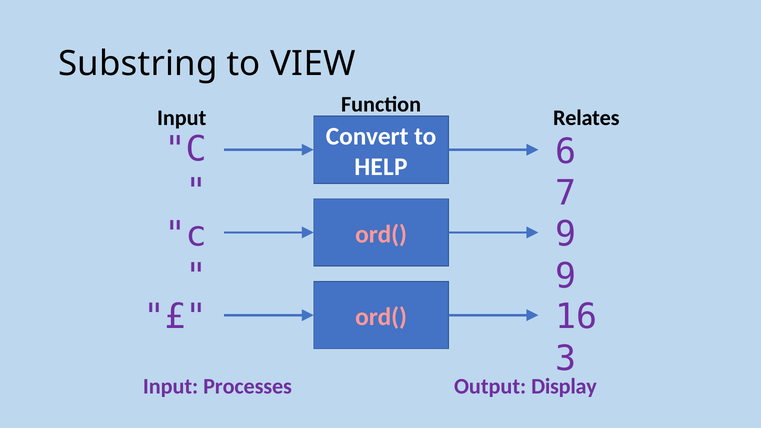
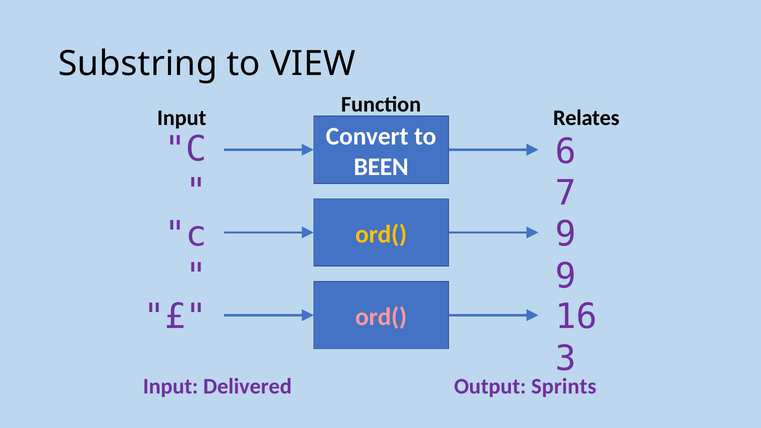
HELP: HELP -> BEEN
ord( at (381, 234) colour: pink -> yellow
Processes: Processes -> Delivered
Display: Display -> Sprints
